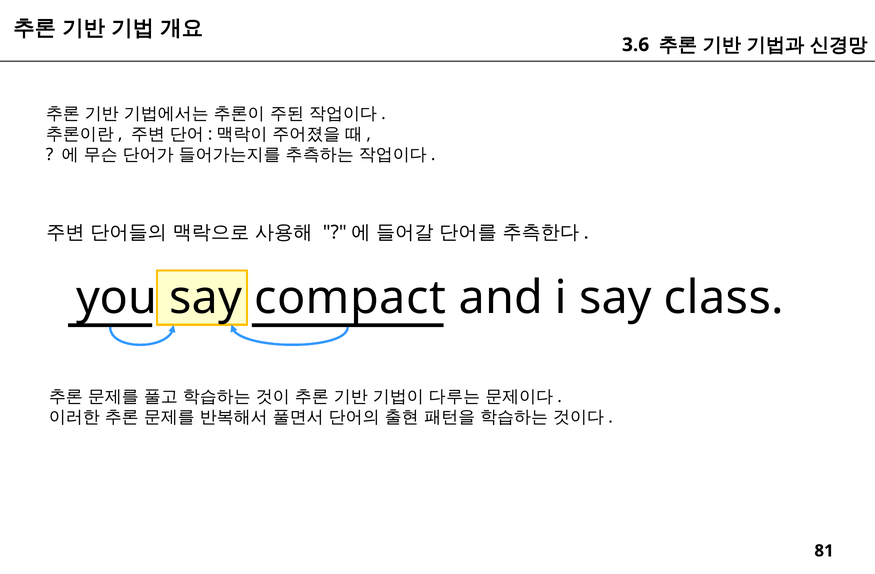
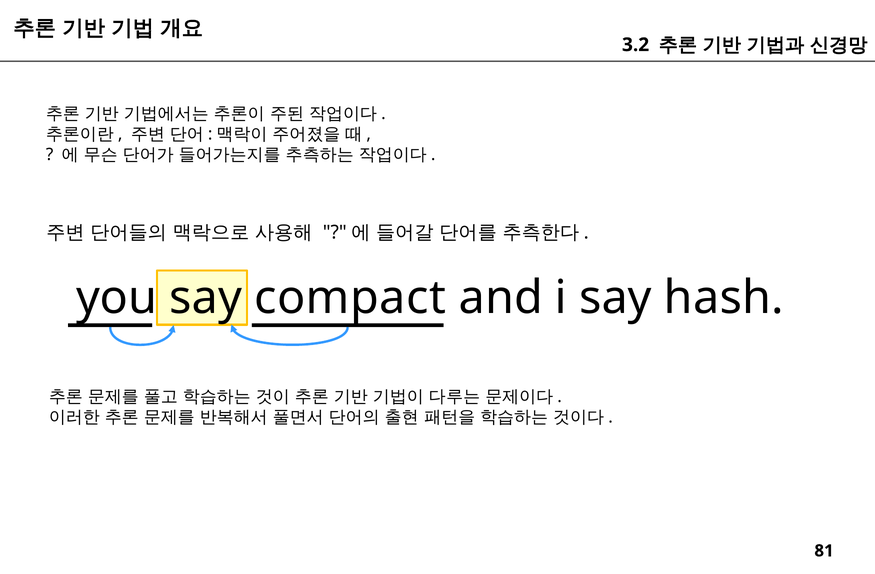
3.6: 3.6 -> 3.2
class: class -> hash
